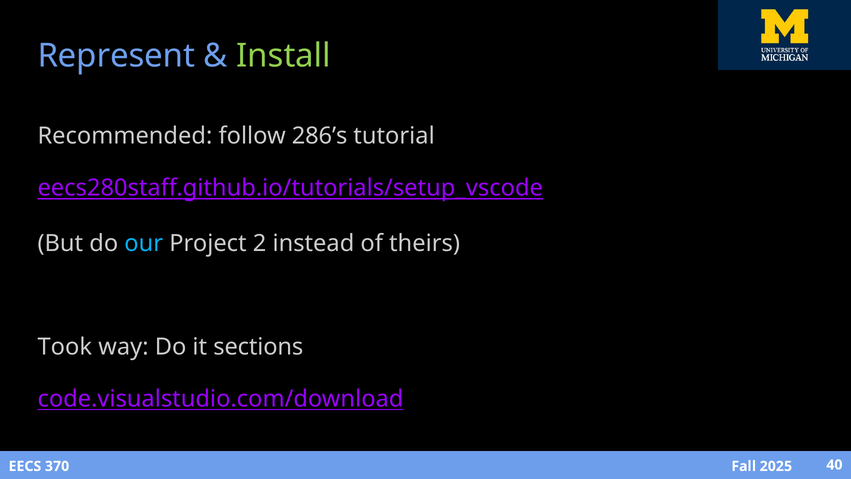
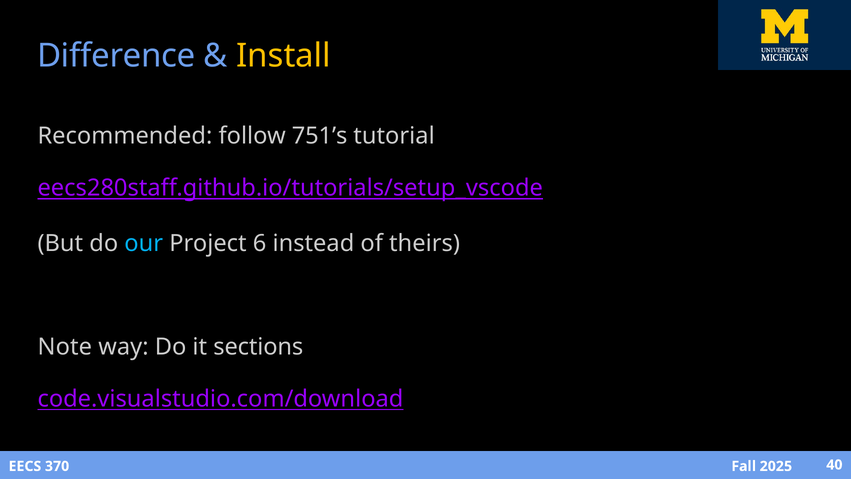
Represent: Represent -> Difference
Install colour: light green -> yellow
286’s: 286’s -> 751’s
2: 2 -> 6
Took: Took -> Note
